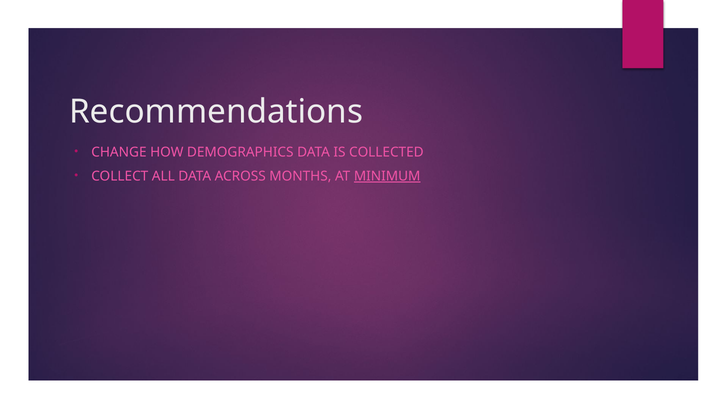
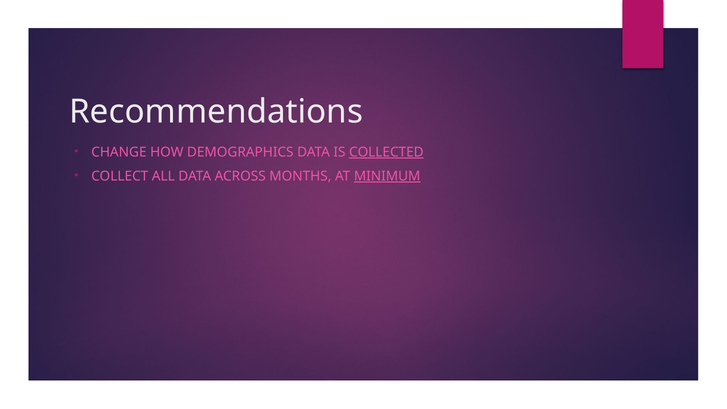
COLLECTED underline: none -> present
